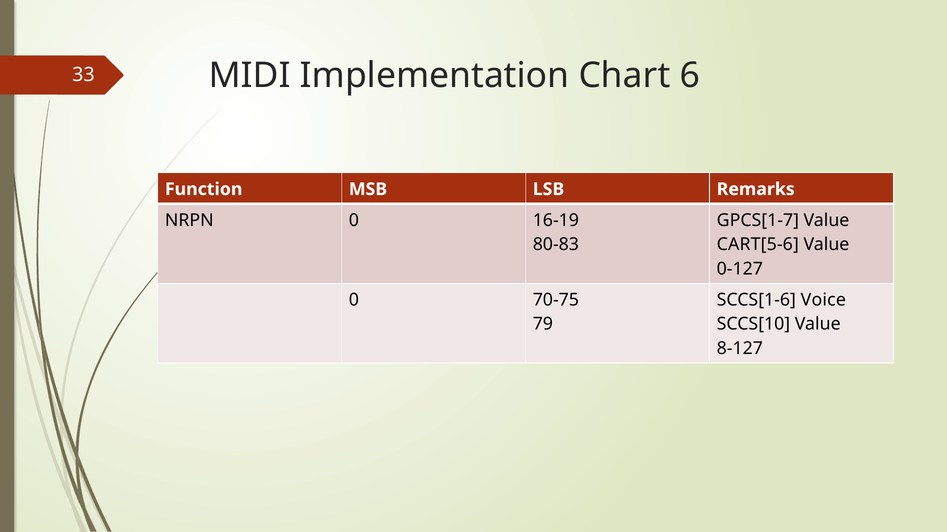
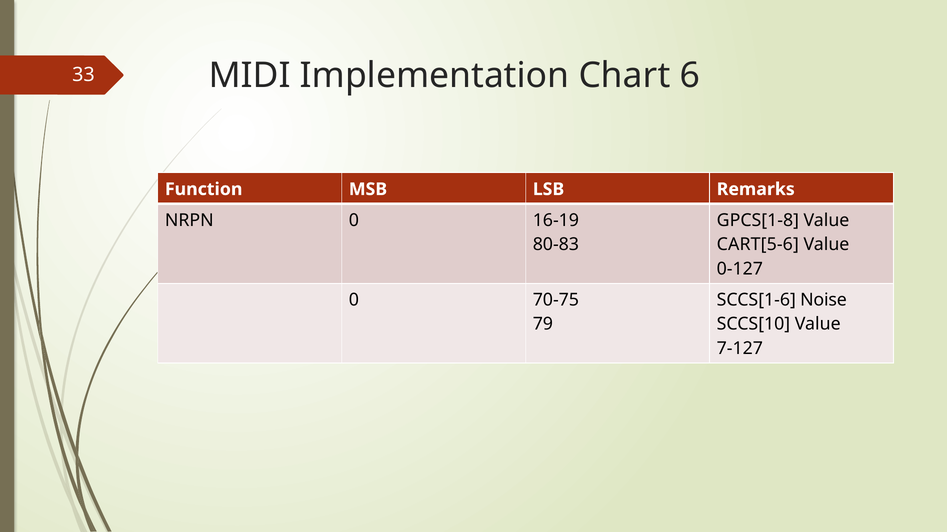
GPCS[1-7: GPCS[1-7 -> GPCS[1-8
Voice: Voice -> Noise
8-127: 8-127 -> 7-127
